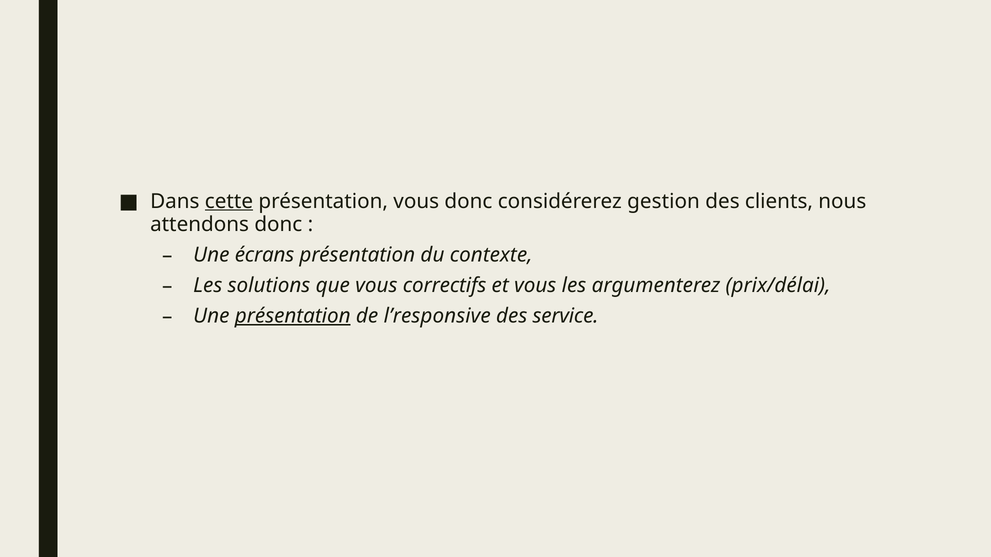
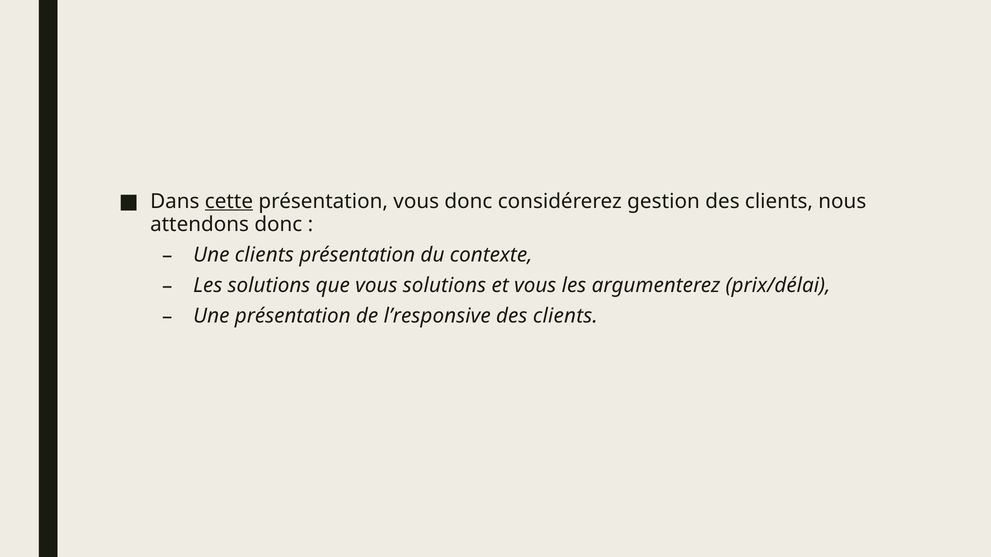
Une écrans: écrans -> clients
vous correctifs: correctifs -> solutions
présentation at (293, 316) underline: present -> none
service at (566, 316): service -> clients
